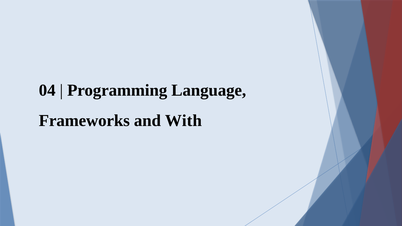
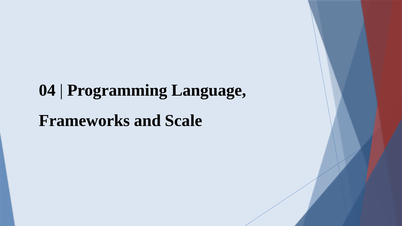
With: With -> Scale
